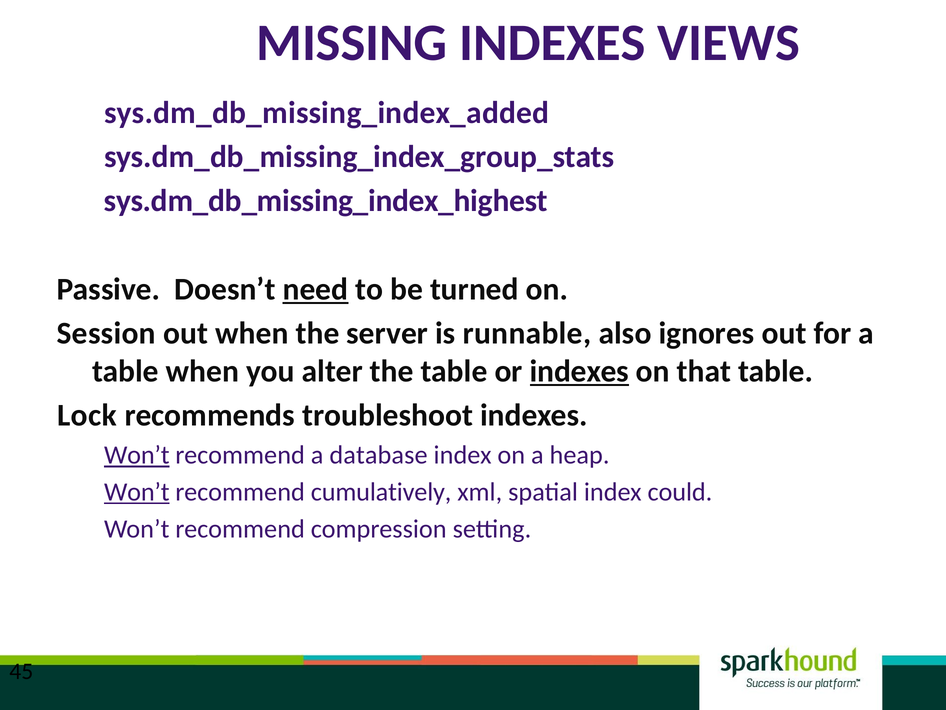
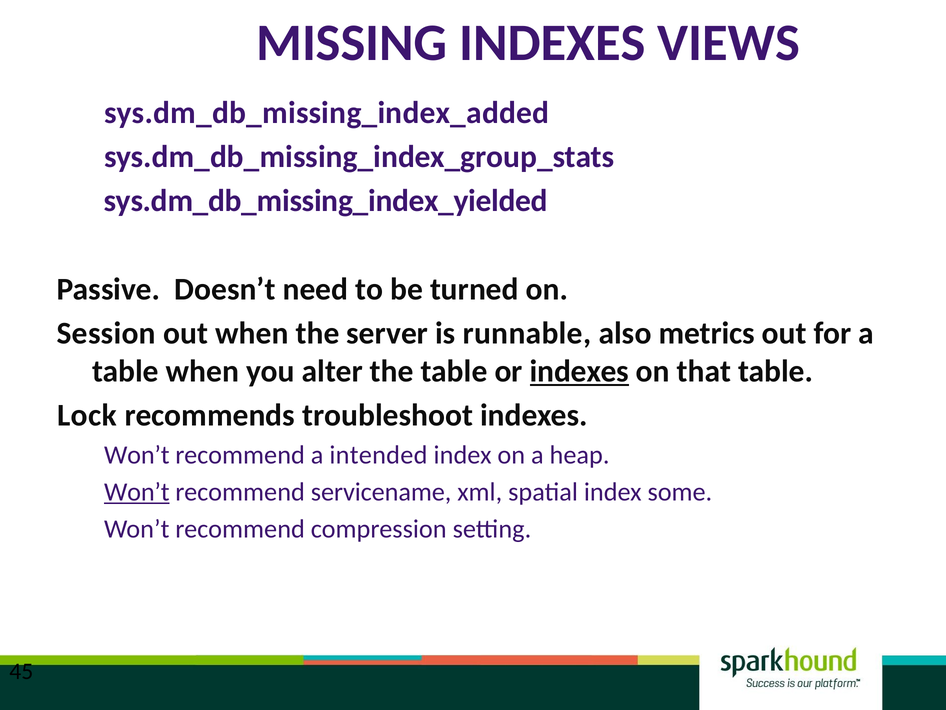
sys.dm_db_missing_index_highest: sys.dm_db_missing_index_highest -> sys.dm_db_missing_index_yielded
need underline: present -> none
ignores: ignores -> metrics
Won’t at (137, 455) underline: present -> none
database: database -> intended
cumulatively: cumulatively -> servicename
could: could -> some
